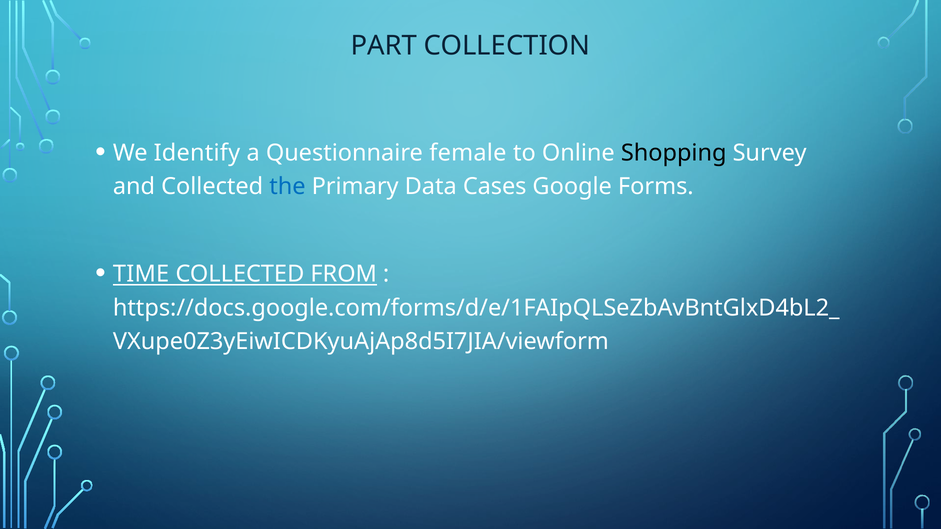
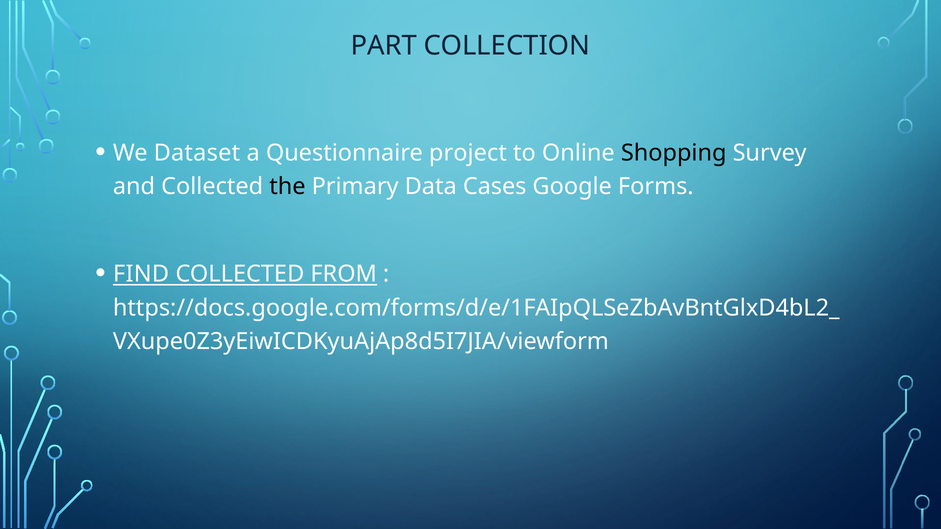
Identify: Identify -> Dataset
female: female -> project
the colour: blue -> black
TIME: TIME -> FIND
